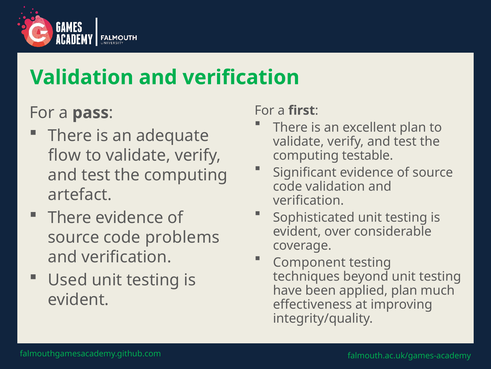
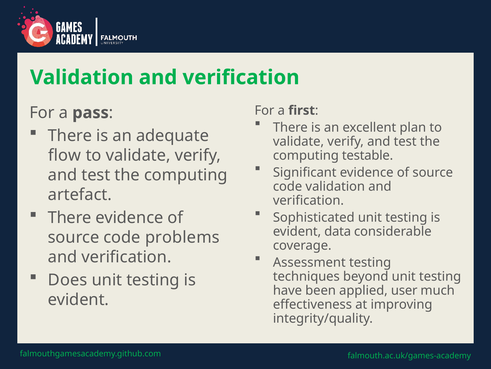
over: over -> data
Component: Component -> Assessment
Used: Used -> Does
applied plan: plan -> user
